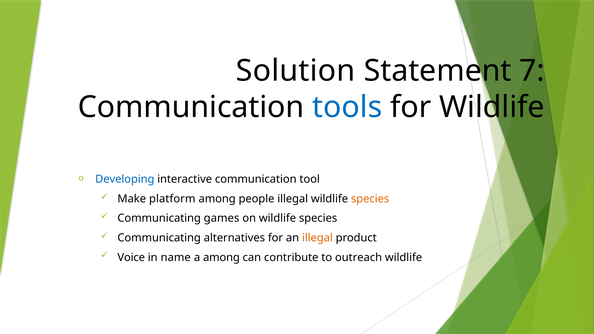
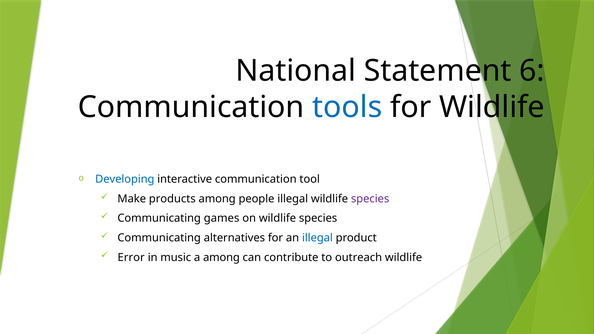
Solution: Solution -> National
7: 7 -> 6
platform: platform -> products
species at (370, 199) colour: orange -> purple
illegal at (317, 238) colour: orange -> blue
Voice: Voice -> Error
name: name -> music
